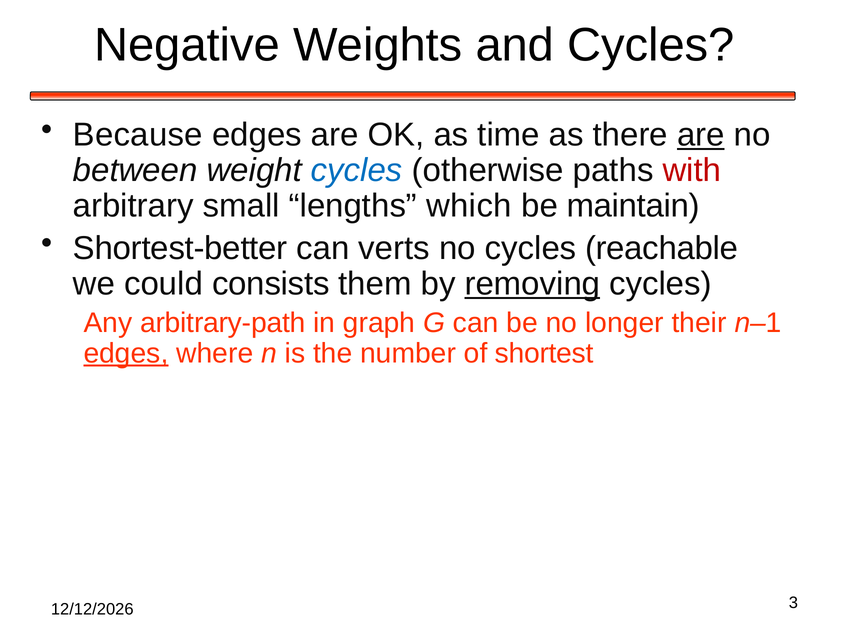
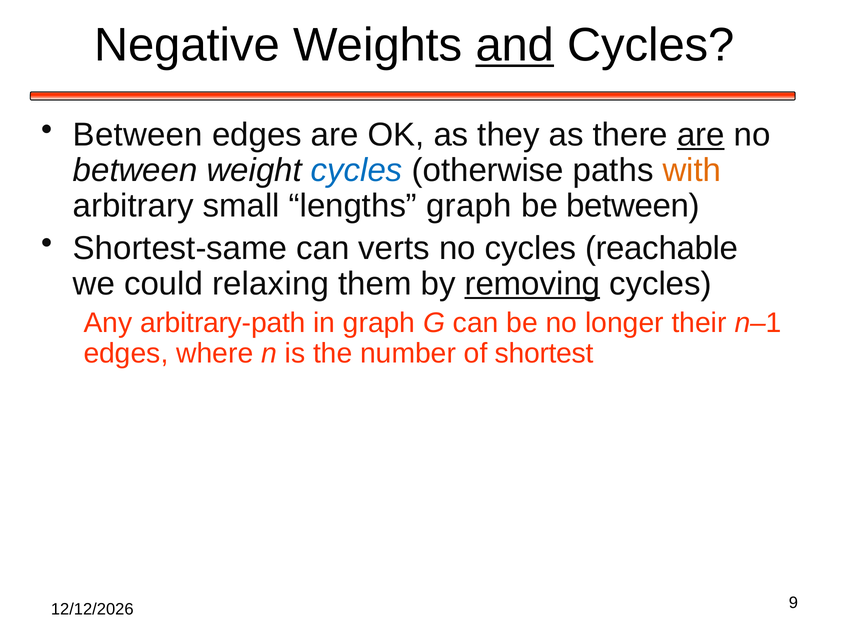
and underline: none -> present
Because at (138, 135): Because -> Between
time: time -> they
with colour: red -> orange
lengths which: which -> graph
be maintain: maintain -> between
Shortest-better: Shortest-better -> Shortest-same
consists: consists -> relaxing
edges at (126, 353) underline: present -> none
3: 3 -> 9
